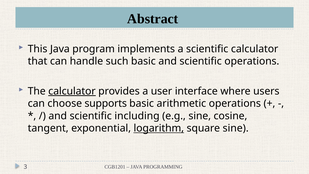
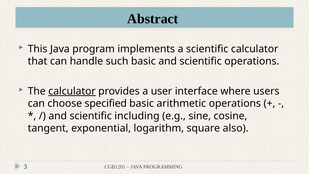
supports: supports -> specified
logarithm underline: present -> none
square sine: sine -> also
